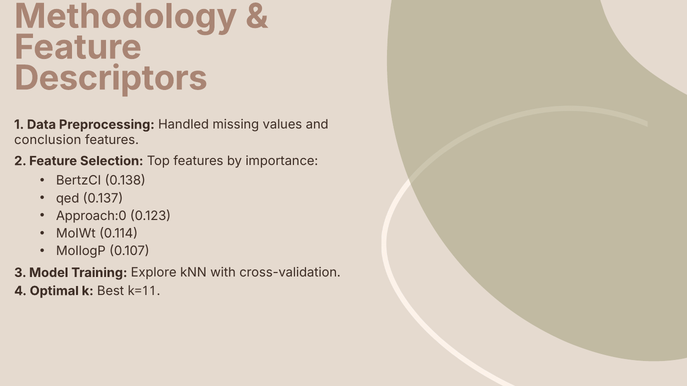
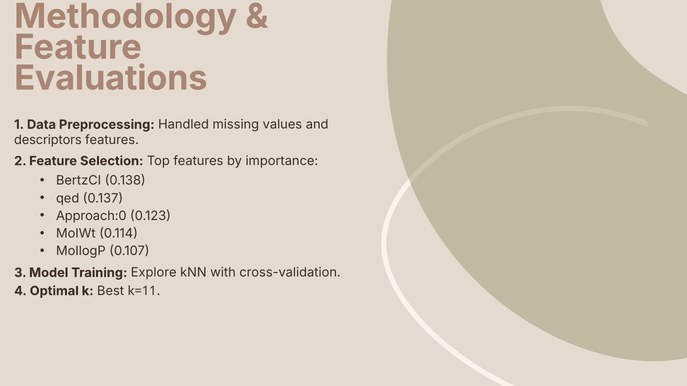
Descriptors: Descriptors -> Evaluations
conclusion: conclusion -> descriptors
